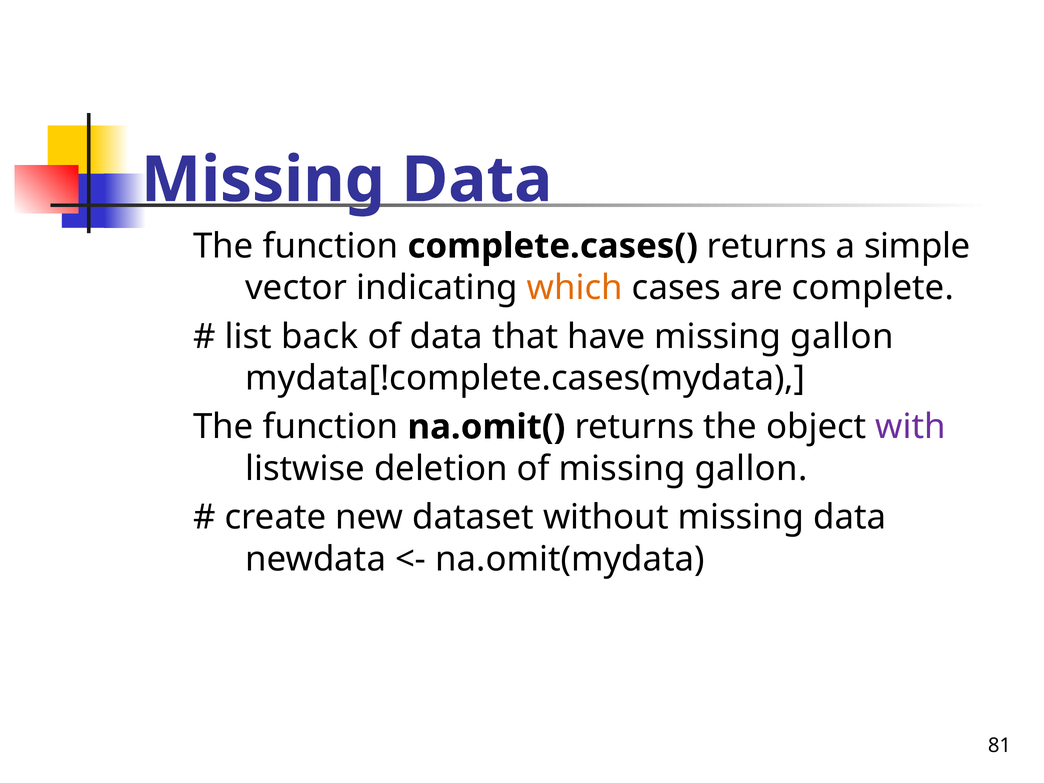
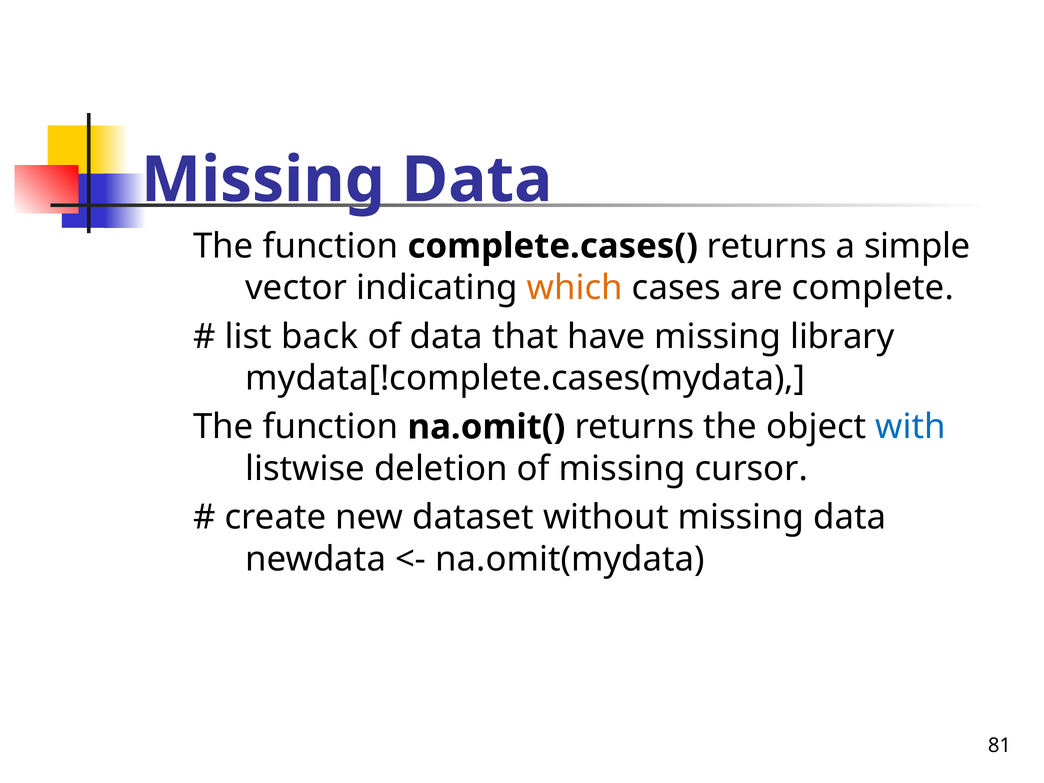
have missing gallon: gallon -> library
with colour: purple -> blue
of missing gallon: gallon -> cursor
